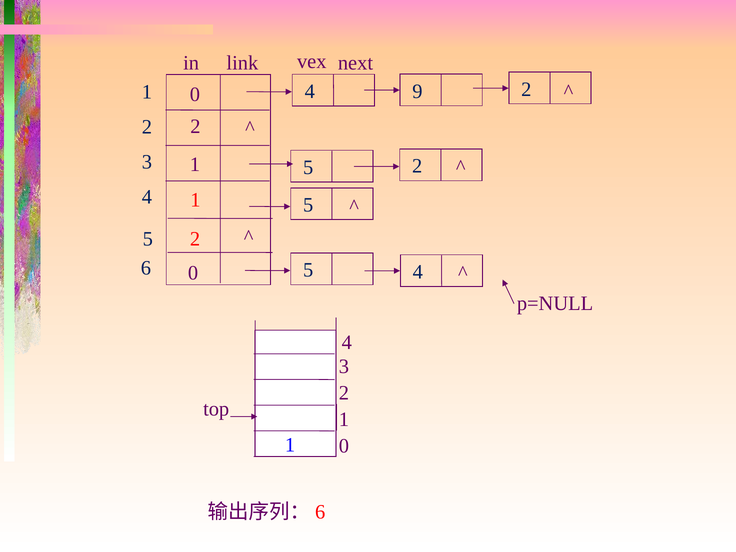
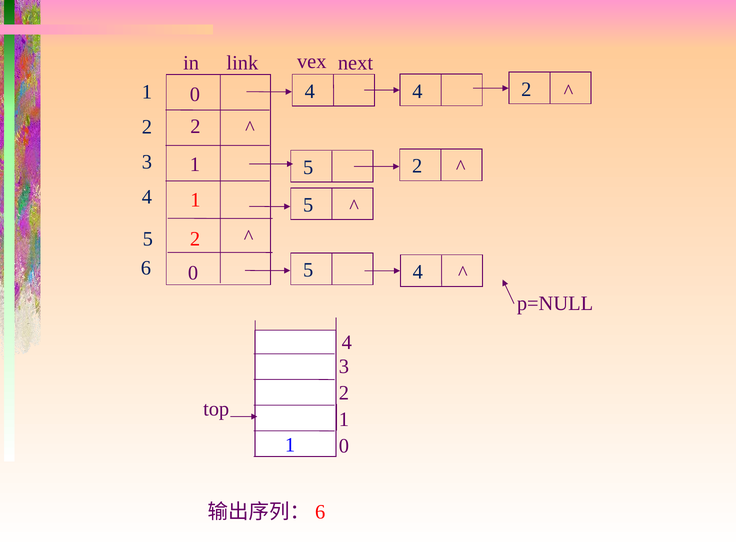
4 9: 9 -> 4
